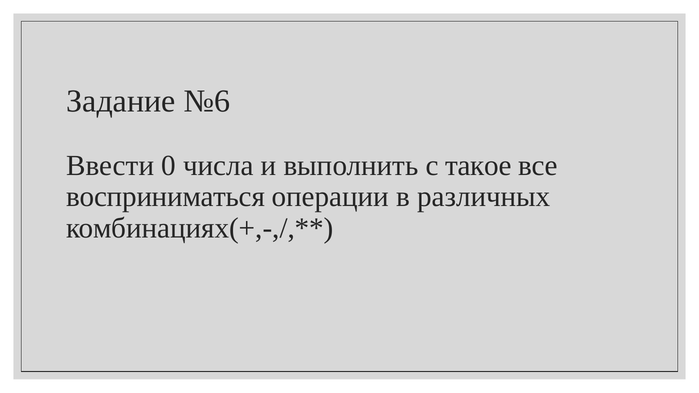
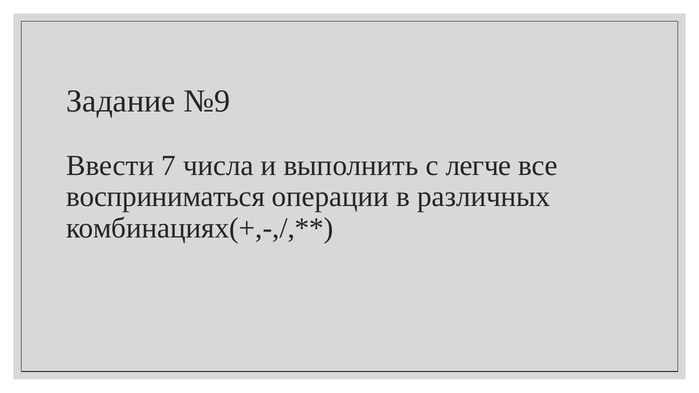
№6: №6 -> №9
0: 0 -> 7
такое: такое -> легче
